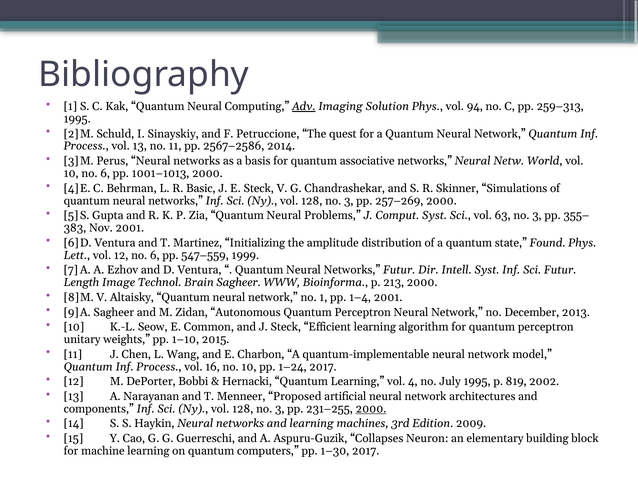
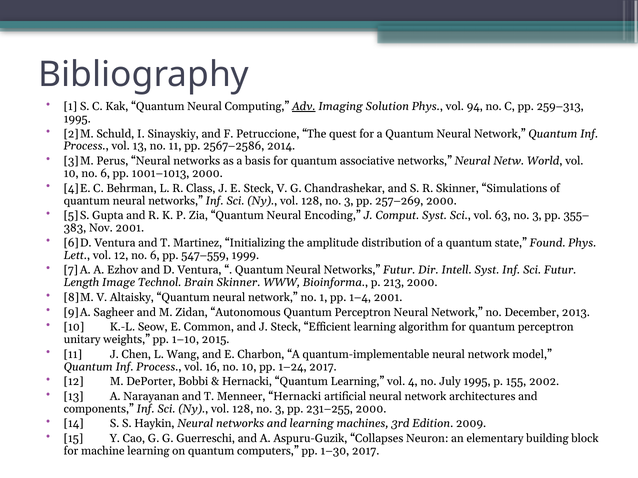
Basic: Basic -> Class
Problems: Problems -> Encoding
Brain Sagheer: Sagheer -> Skinner
819: 819 -> 155
Menneer Proposed: Proposed -> Hernacki
2000 at (371, 409) underline: present -> none
